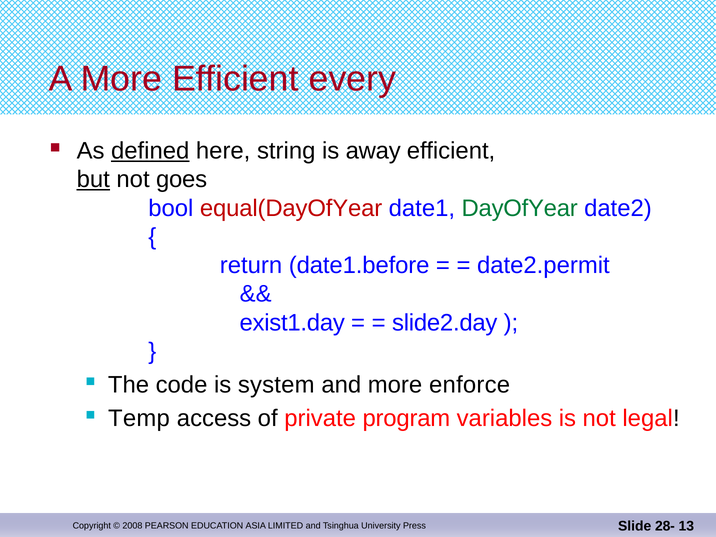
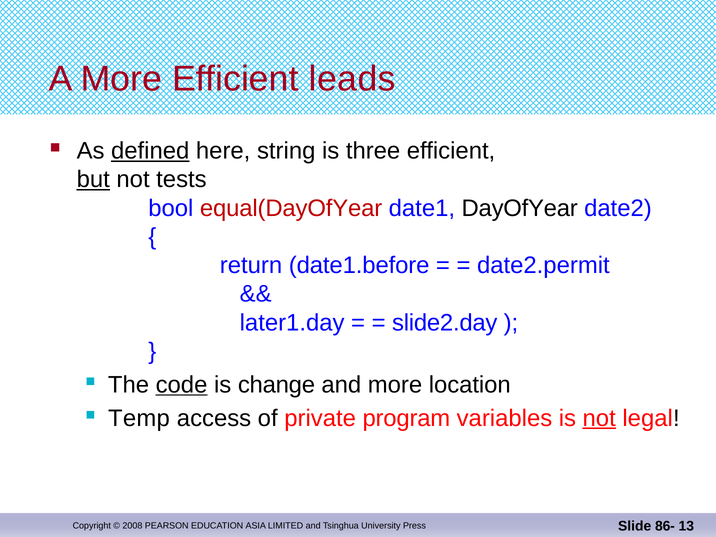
every: every -> leads
away: away -> three
goes: goes -> tests
DayOfYear colour: green -> black
exist1.day: exist1.day -> later1.day
code underline: none -> present
system: system -> change
enforce: enforce -> location
not at (599, 418) underline: none -> present
28-: 28- -> 86-
